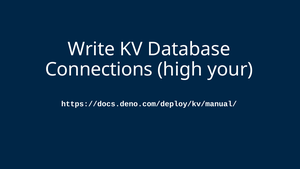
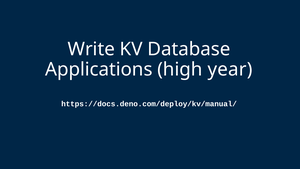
Connections: Connections -> Applications
your: your -> year
